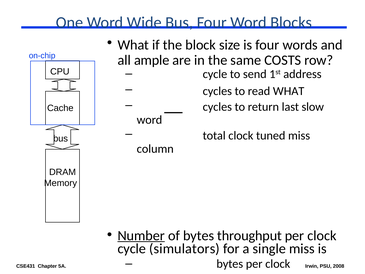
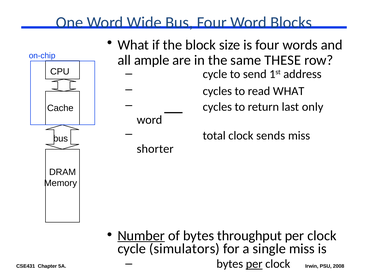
COSTS: COSTS -> THESE
slow: slow -> only
tuned: tuned -> sends
column: column -> shorter
per at (254, 264) underline: none -> present
